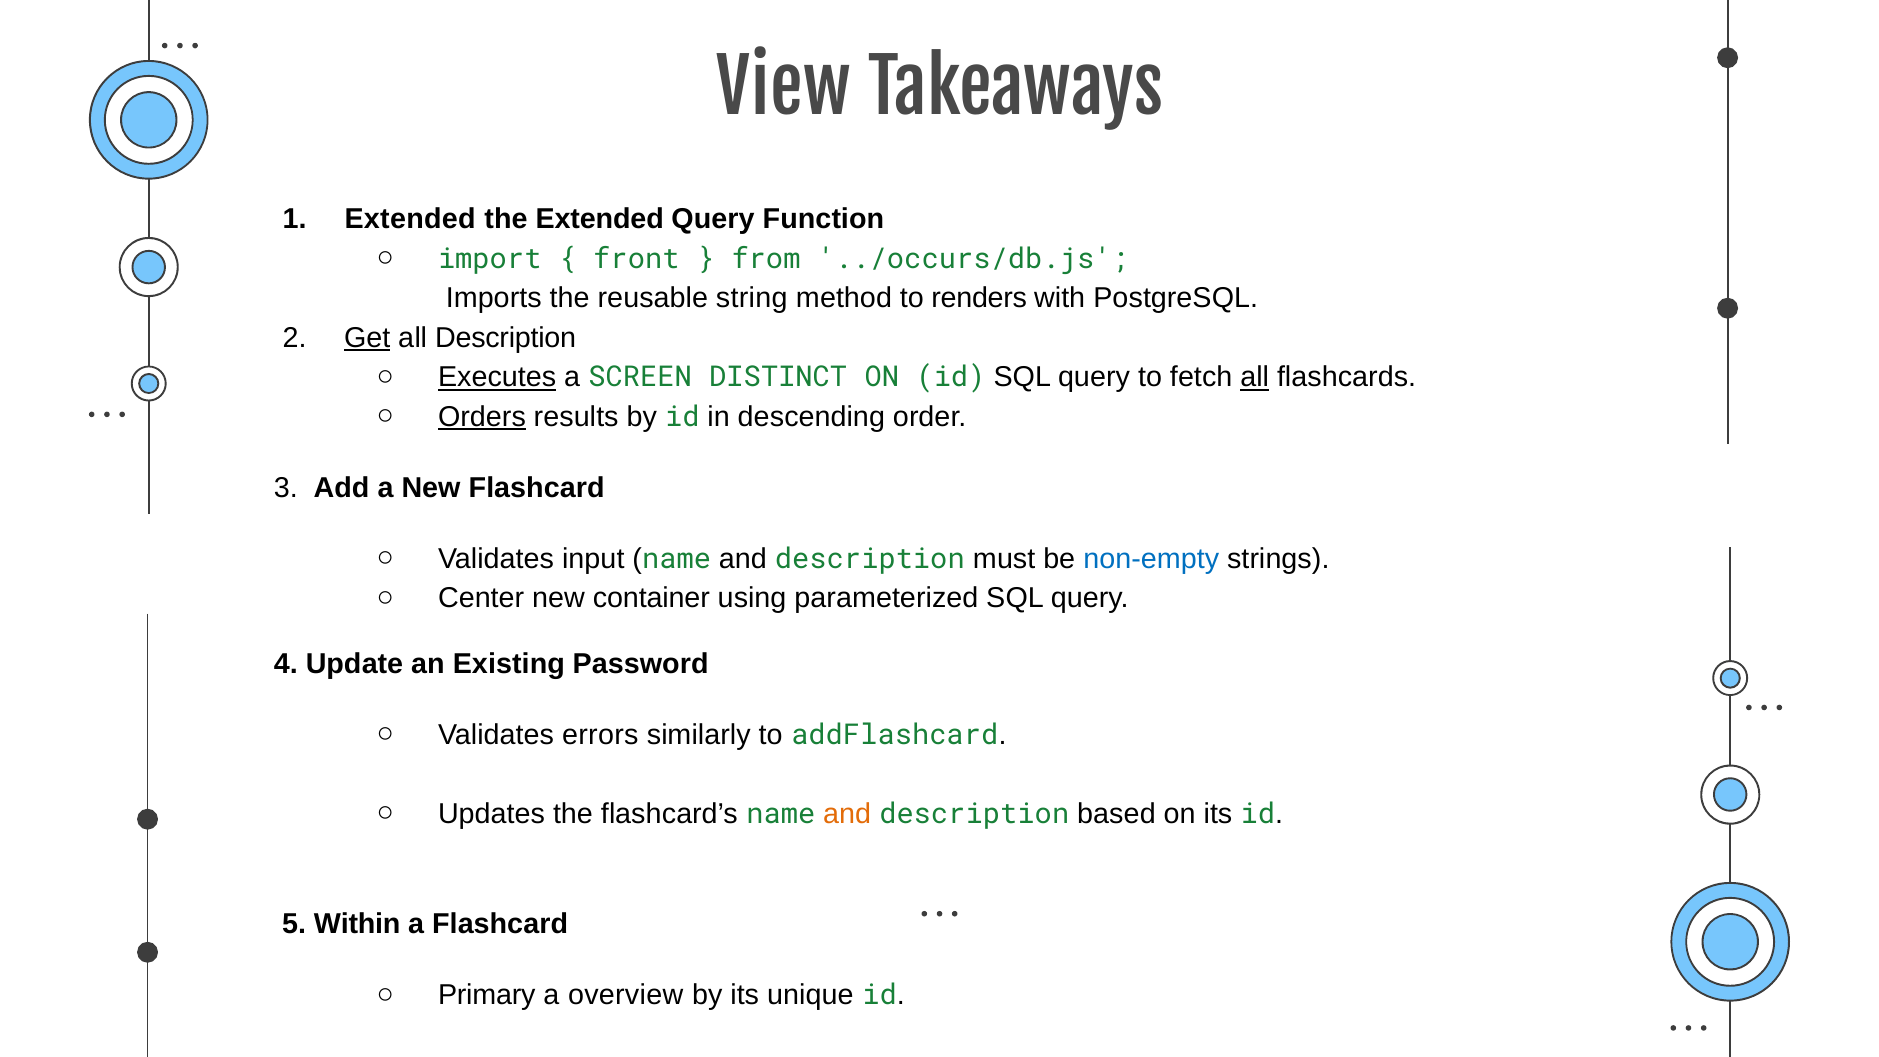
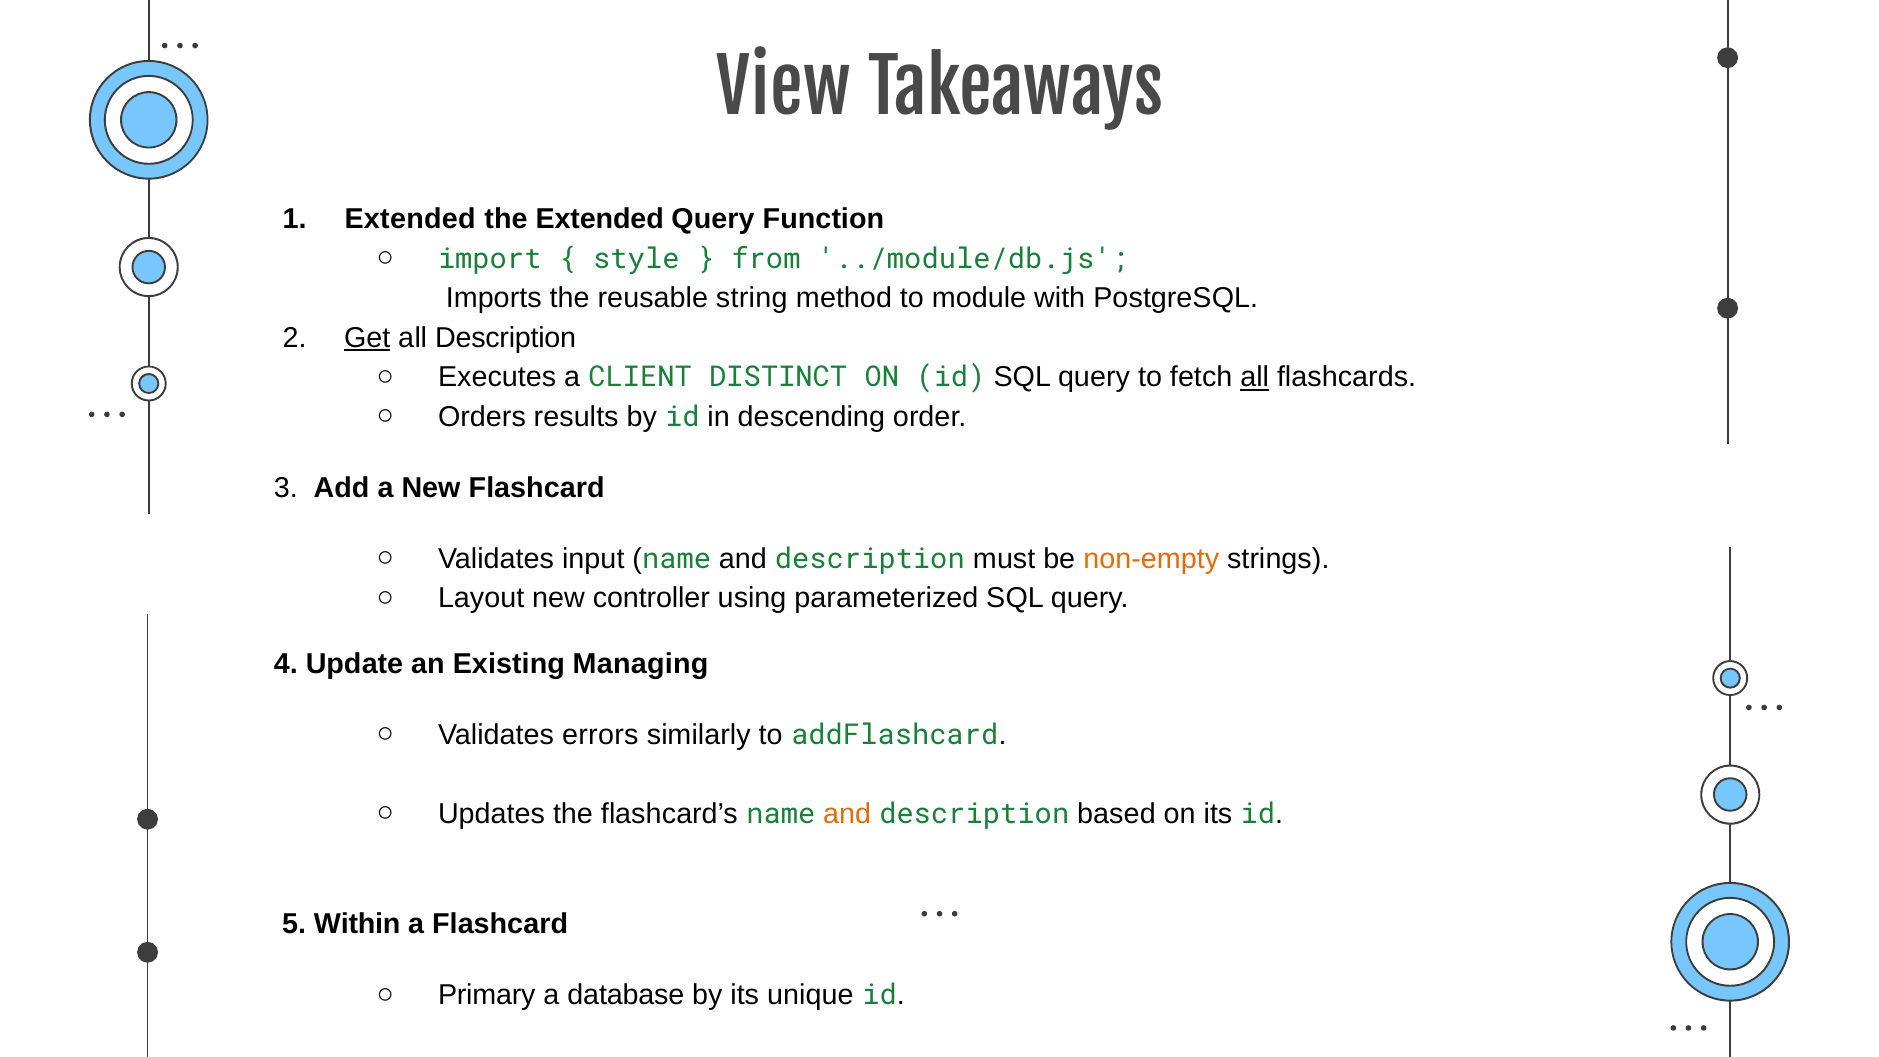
front: front -> style
../occurs/db.js: ../occurs/db.js -> ../module/db.js
renders: renders -> module
Executes underline: present -> none
SCREEN: SCREEN -> CLIENT
Orders underline: present -> none
non-empty colour: blue -> orange
Center: Center -> Layout
container: container -> controller
Password: Password -> Managing
overview: overview -> database
